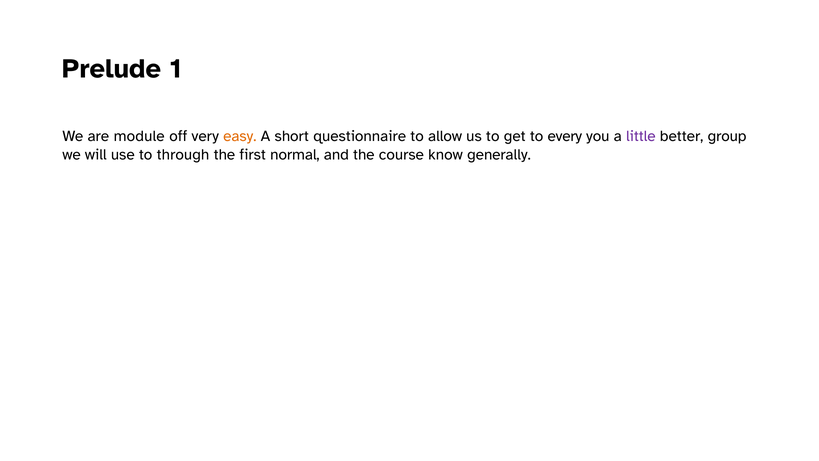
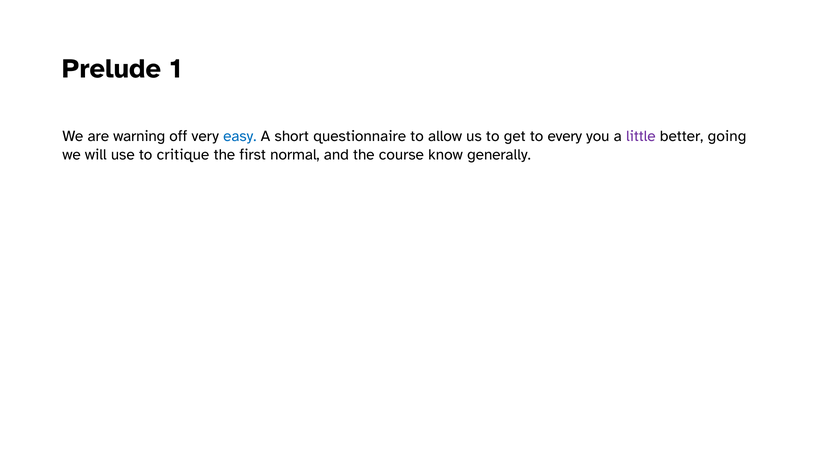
module: module -> warning
easy colour: orange -> blue
group: group -> going
through: through -> critique
